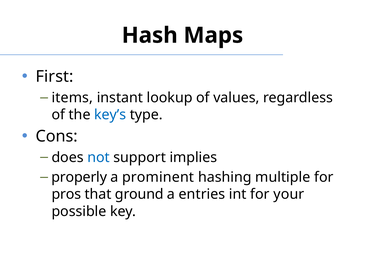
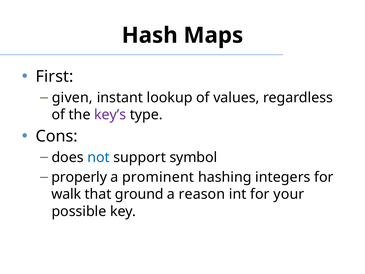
items: items -> given
key’s colour: blue -> purple
implies: implies -> symbol
multiple: multiple -> integers
pros: pros -> walk
entries: entries -> reason
